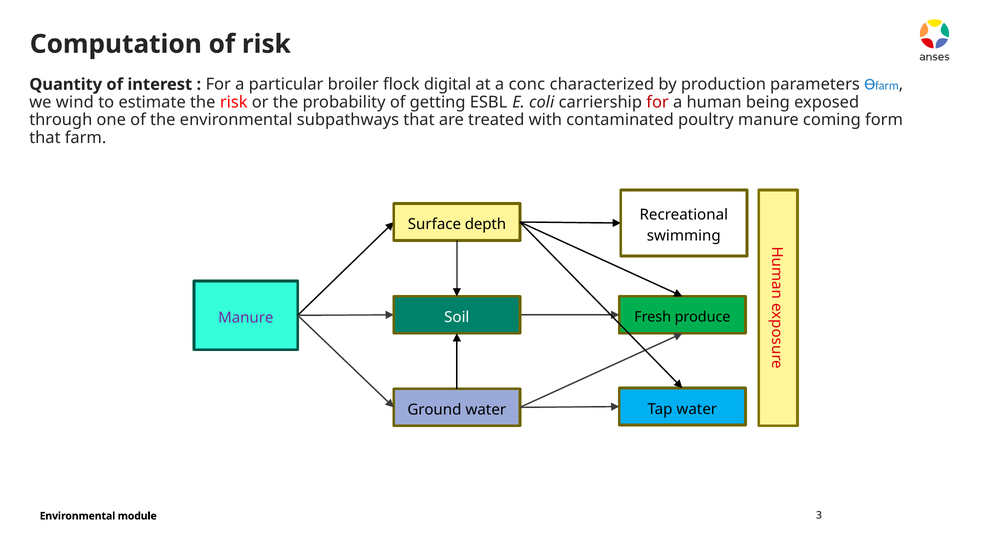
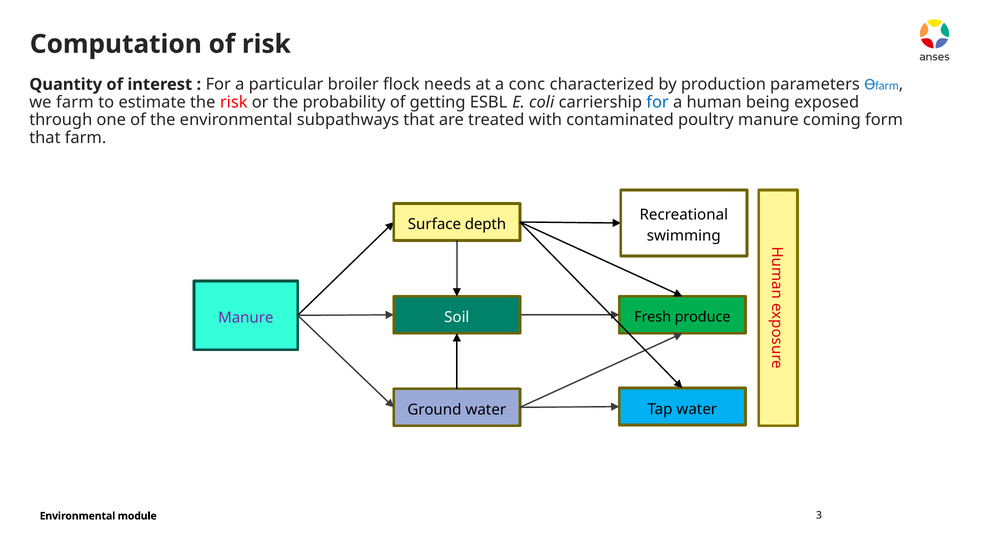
digital: digital -> needs
we wind: wind -> farm
for at (658, 102) colour: red -> blue
